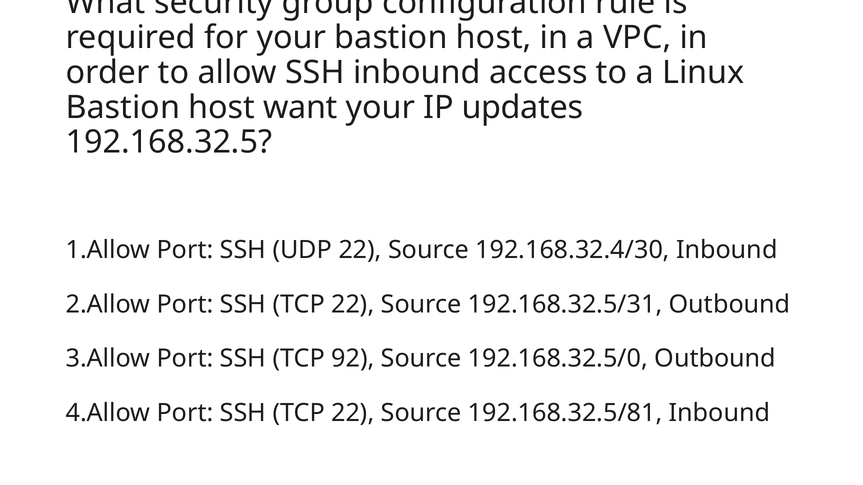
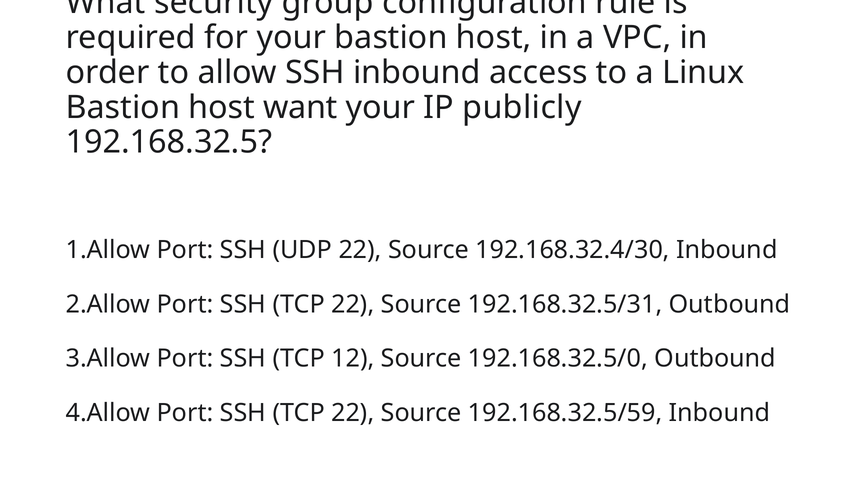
updates: updates -> publicly
92: 92 -> 12
192.168.32.5/81: 192.168.32.5/81 -> 192.168.32.5/59
